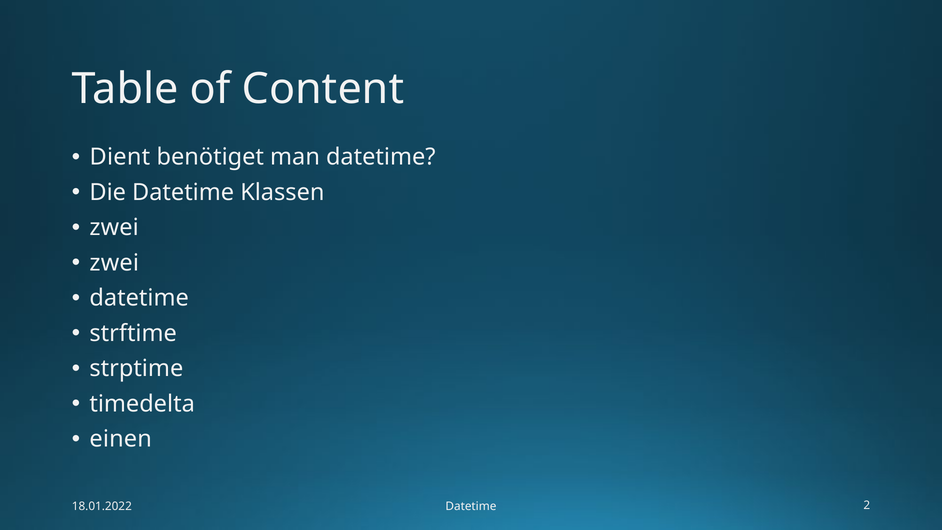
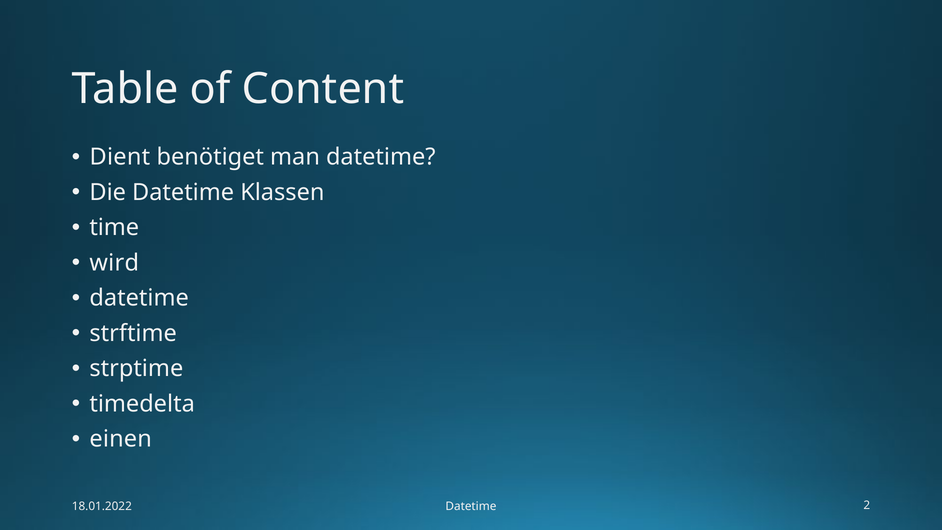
zwei at (114, 228): zwei -> time
zwei at (114, 263): zwei -> wird
